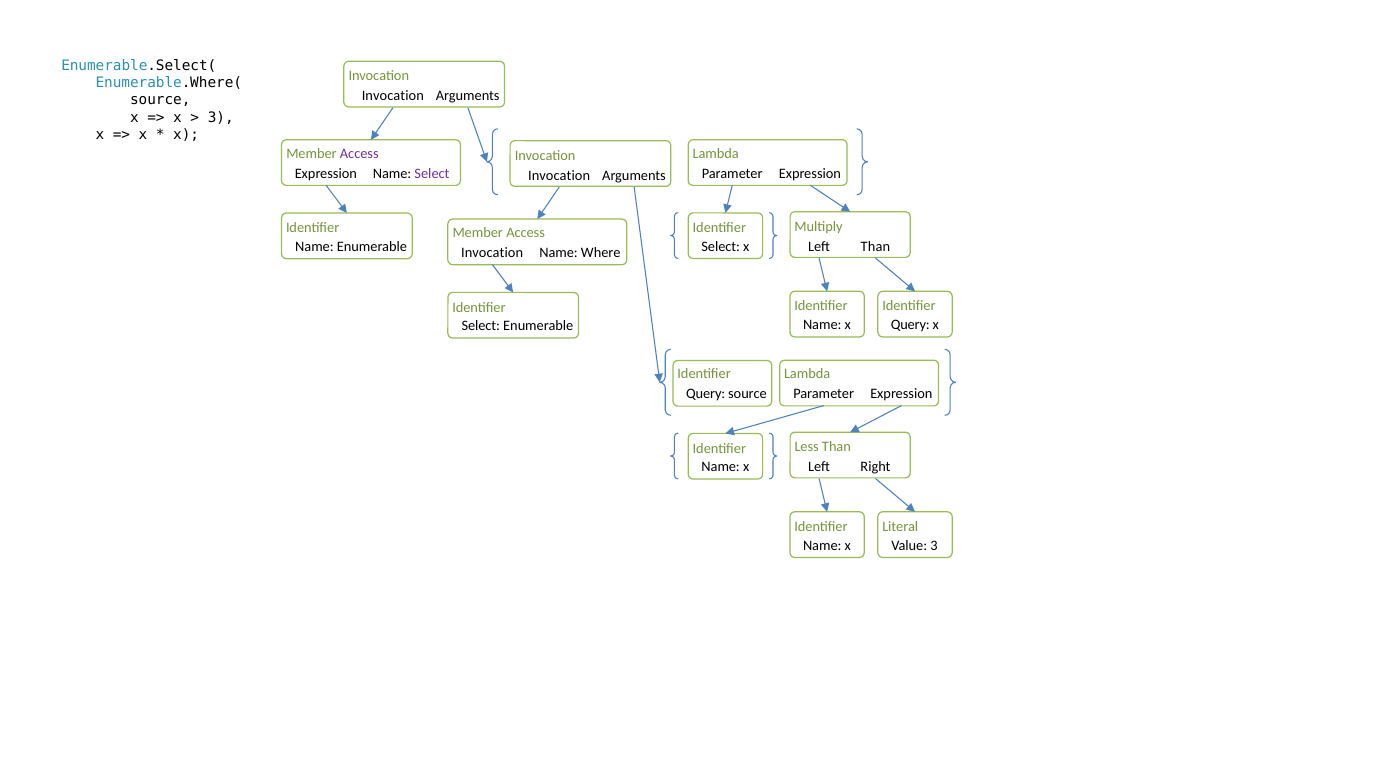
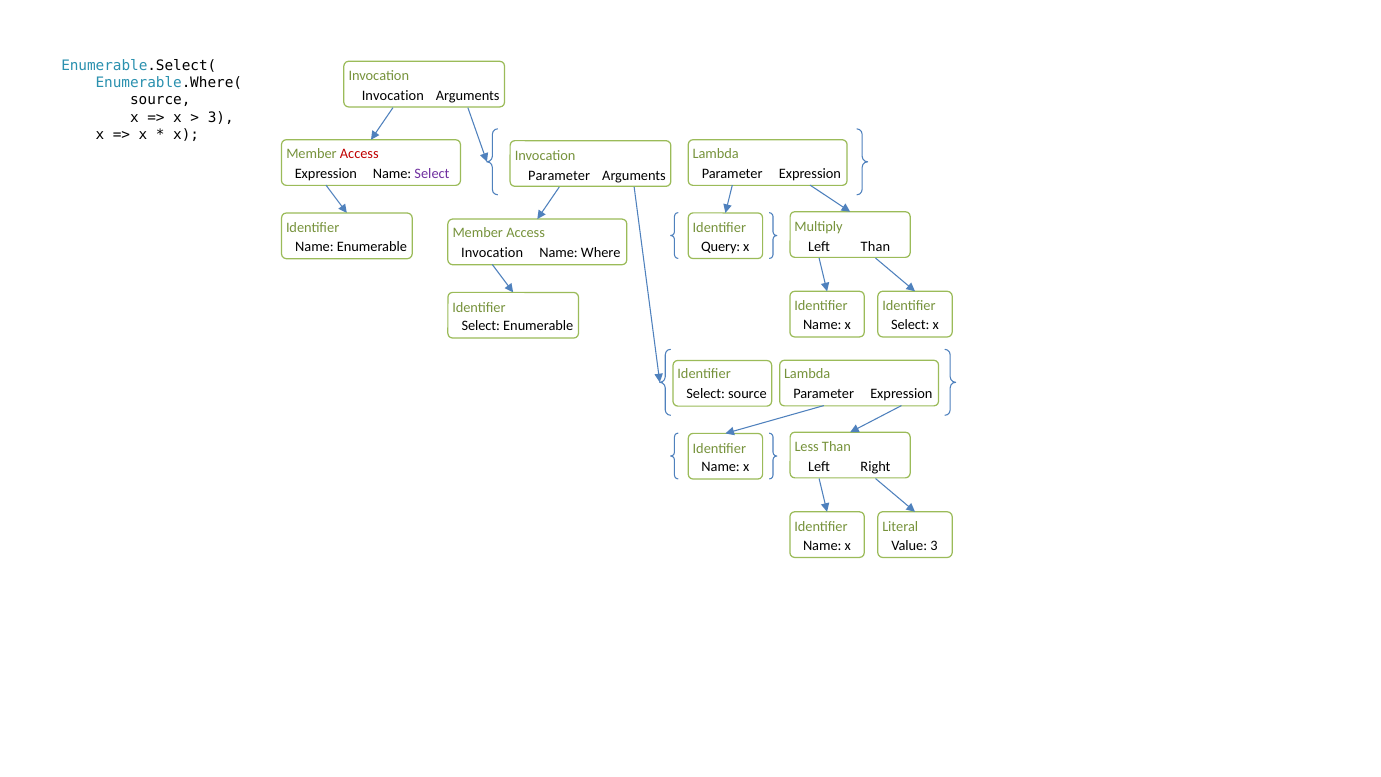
Access at (359, 153) colour: purple -> red
Invocation at (559, 175): Invocation -> Parameter
Select at (721, 246): Select -> Query
Query at (910, 325): Query -> Select
Query at (706, 394): Query -> Select
